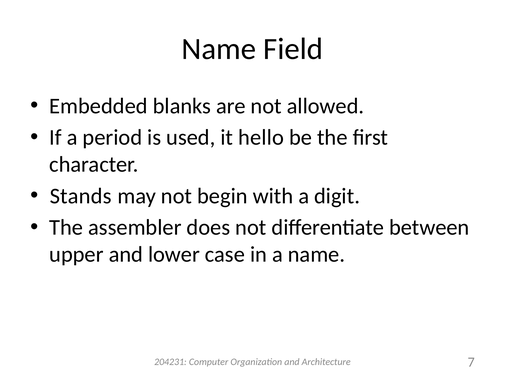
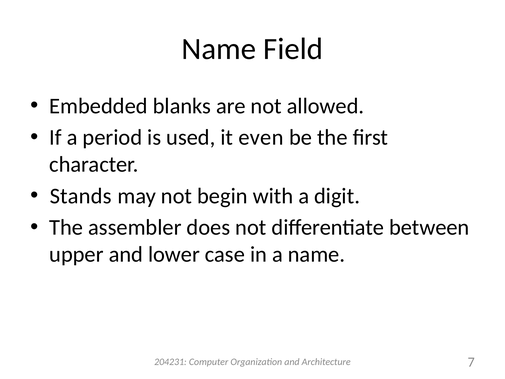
hello: hello -> even
